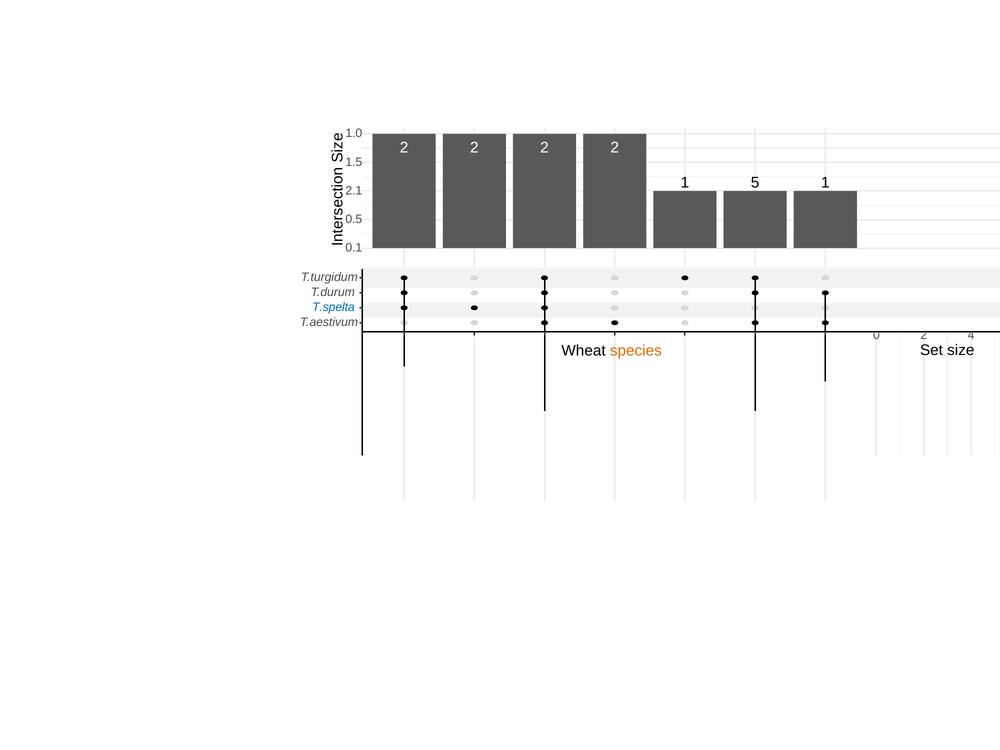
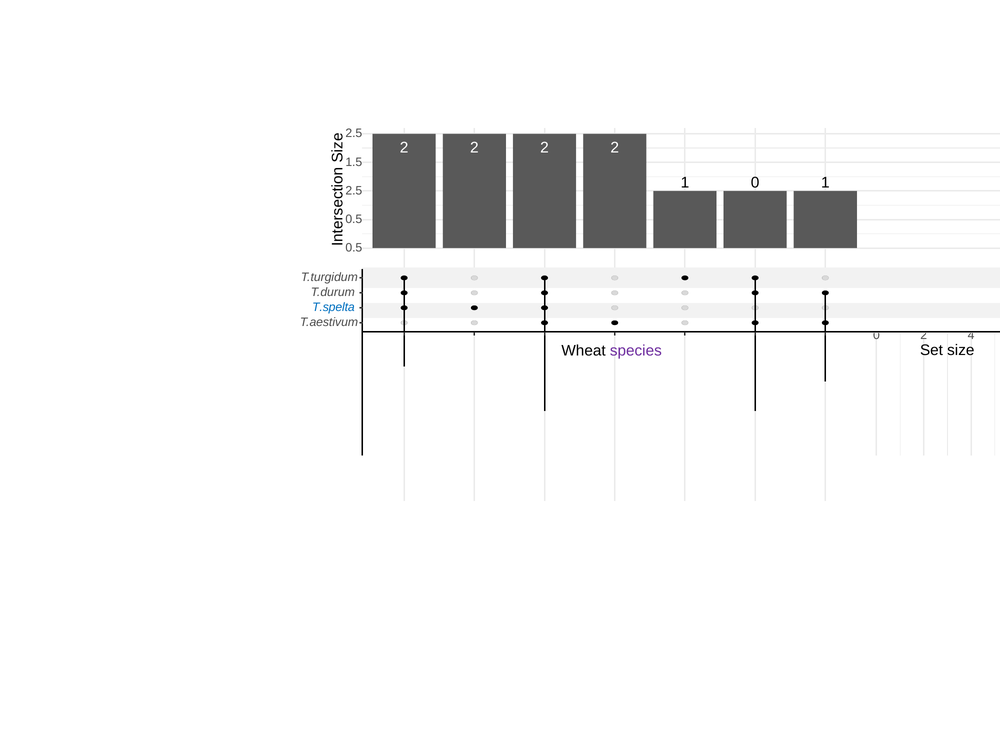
1.0 at (354, 133): 1.0 -> 2.5
1 5: 5 -> 0
2.1 at (354, 191): 2.1 -> 2.5
0.1 at (354, 248): 0.1 -> 0.5
species colour: orange -> purple
